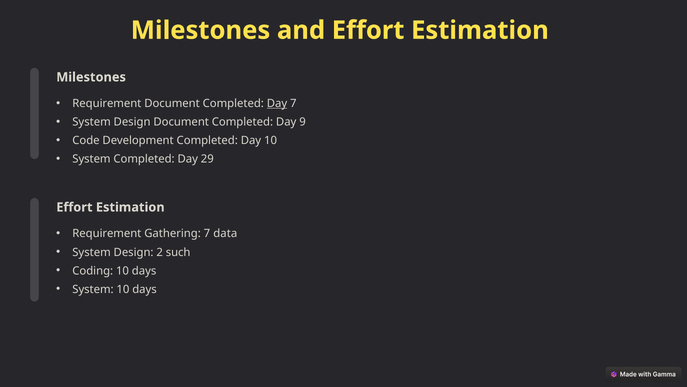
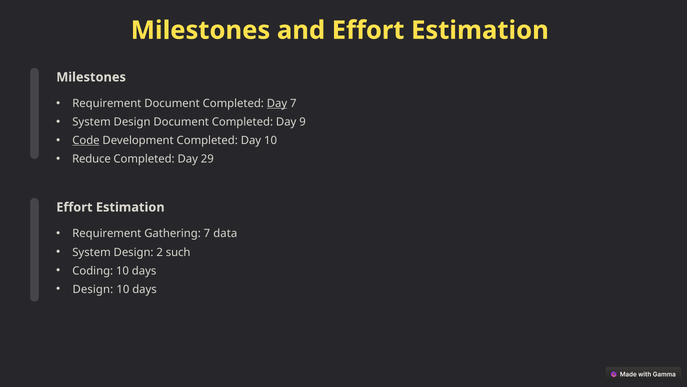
Code underline: none -> present
System at (91, 159): System -> Reduce
System at (93, 289): System -> Design
